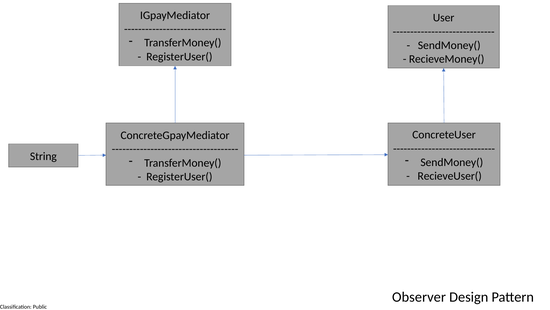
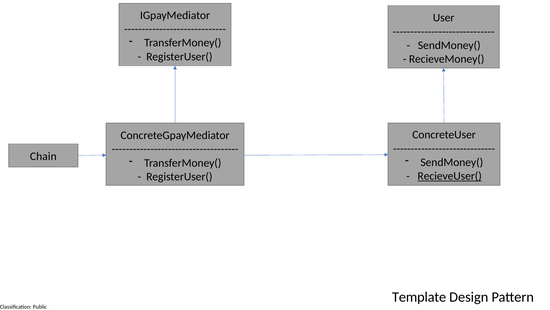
String: String -> Chain
RecieveUser( underline: none -> present
Observer: Observer -> Template
